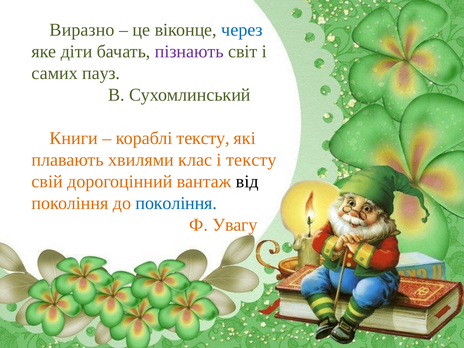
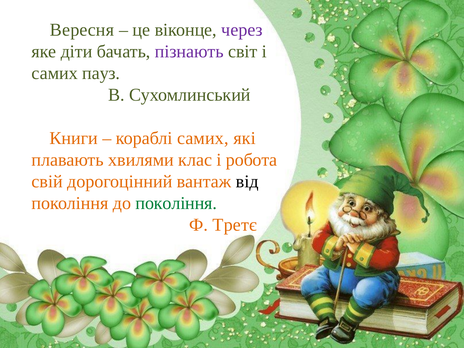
Виразно: Виразно -> Вересня
через colour: blue -> purple
кораблі тексту: тексту -> самих
і тексту: тексту -> робота
покоління at (176, 203) colour: blue -> green
Увагу: Увагу -> Третє
